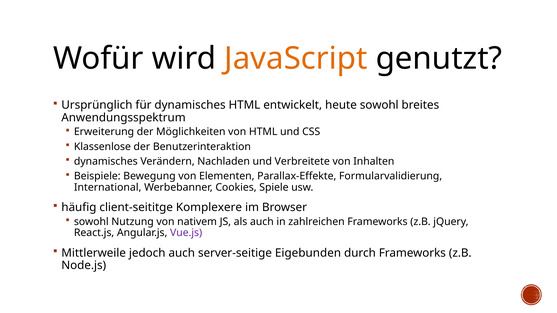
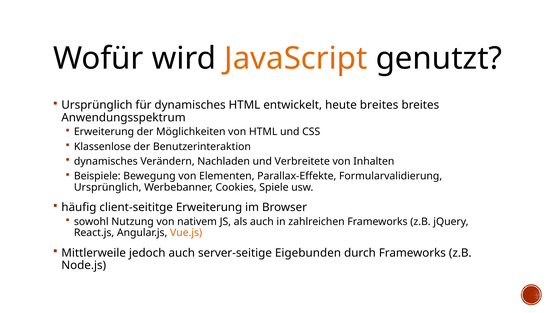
heute sowohl: sowohl -> breites
International at (108, 188): International -> Ursprünglich
client-seititge Komplexere: Komplexere -> Erweiterung
Vue.js colour: purple -> orange
